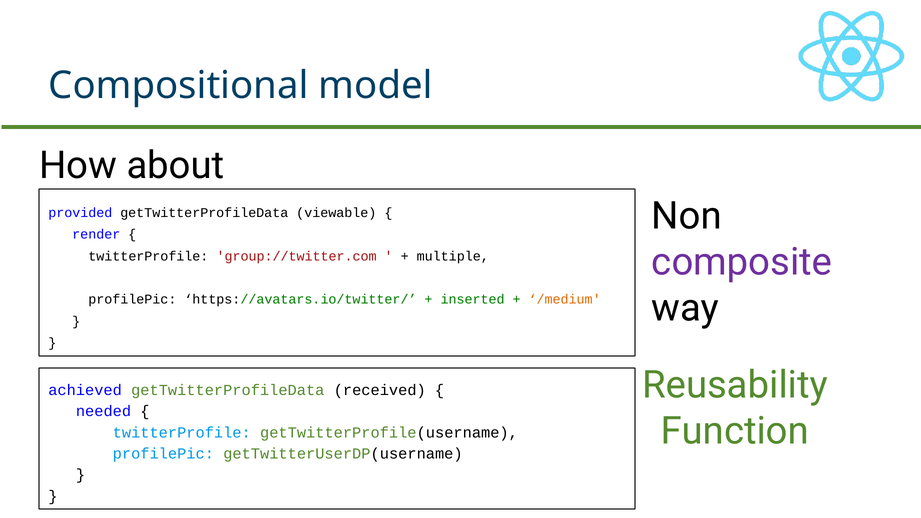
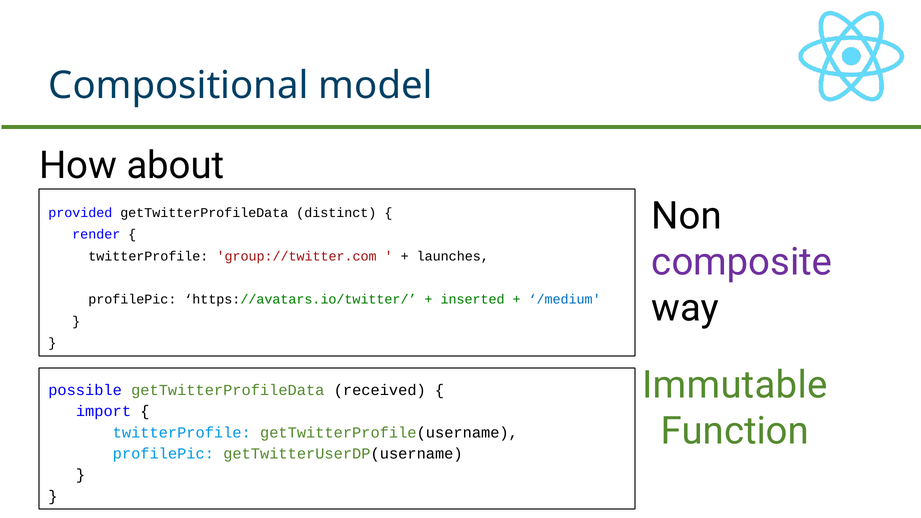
viewable: viewable -> distinct
multiple: multiple -> launches
/medium colour: orange -> blue
Reusability: Reusability -> Immutable
achieved: achieved -> possible
needed: needed -> import
